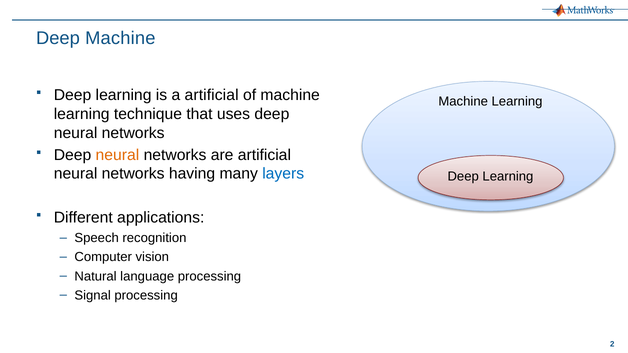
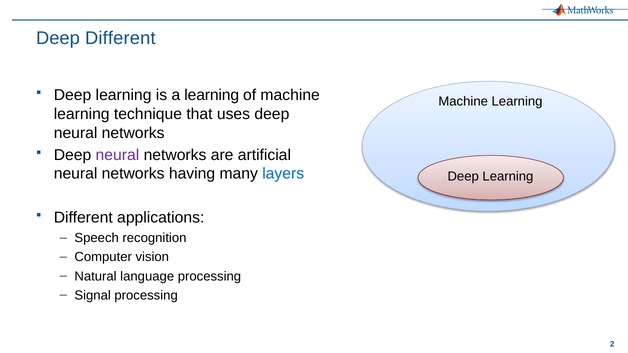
Deep Machine: Machine -> Different
a artificial: artificial -> learning
neural at (117, 155) colour: orange -> purple
